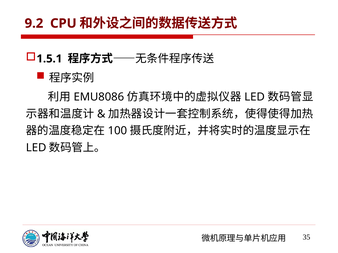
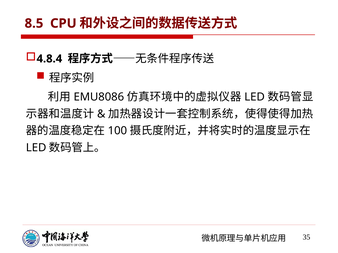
9.2: 9.2 -> 8.5
1.5.1: 1.5.1 -> 4.8.4
